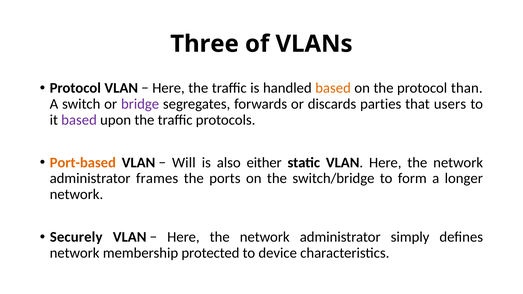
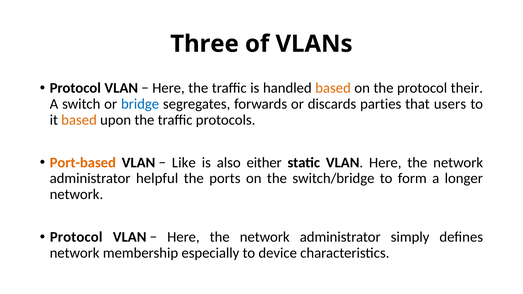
than: than -> their
bridge colour: purple -> blue
based at (79, 120) colour: purple -> orange
Will: Will -> Like
frames: frames -> helpful
Securely at (76, 237): Securely -> Protocol
protected: protected -> especially
